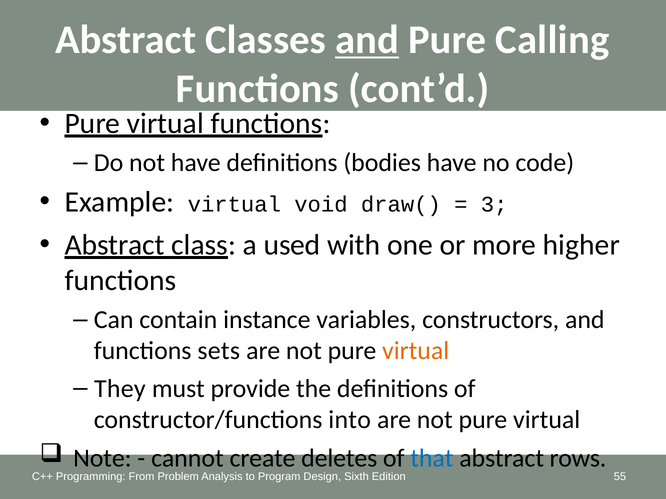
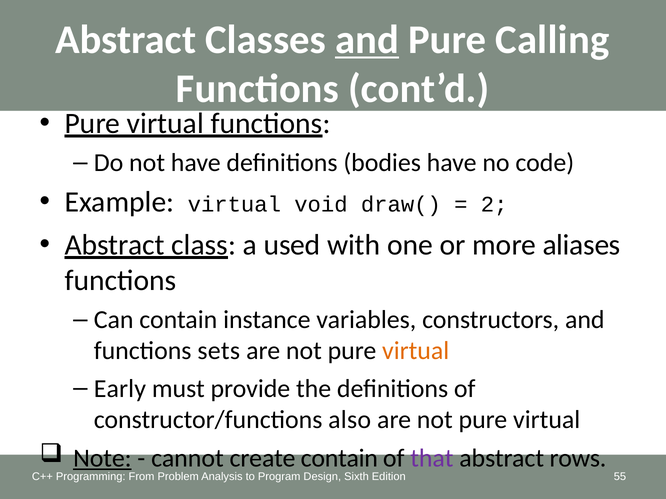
3: 3 -> 2
higher: higher -> aliases
They: They -> Early
into: into -> also
Note underline: none -> present
create deletes: deletes -> contain
that colour: blue -> purple
